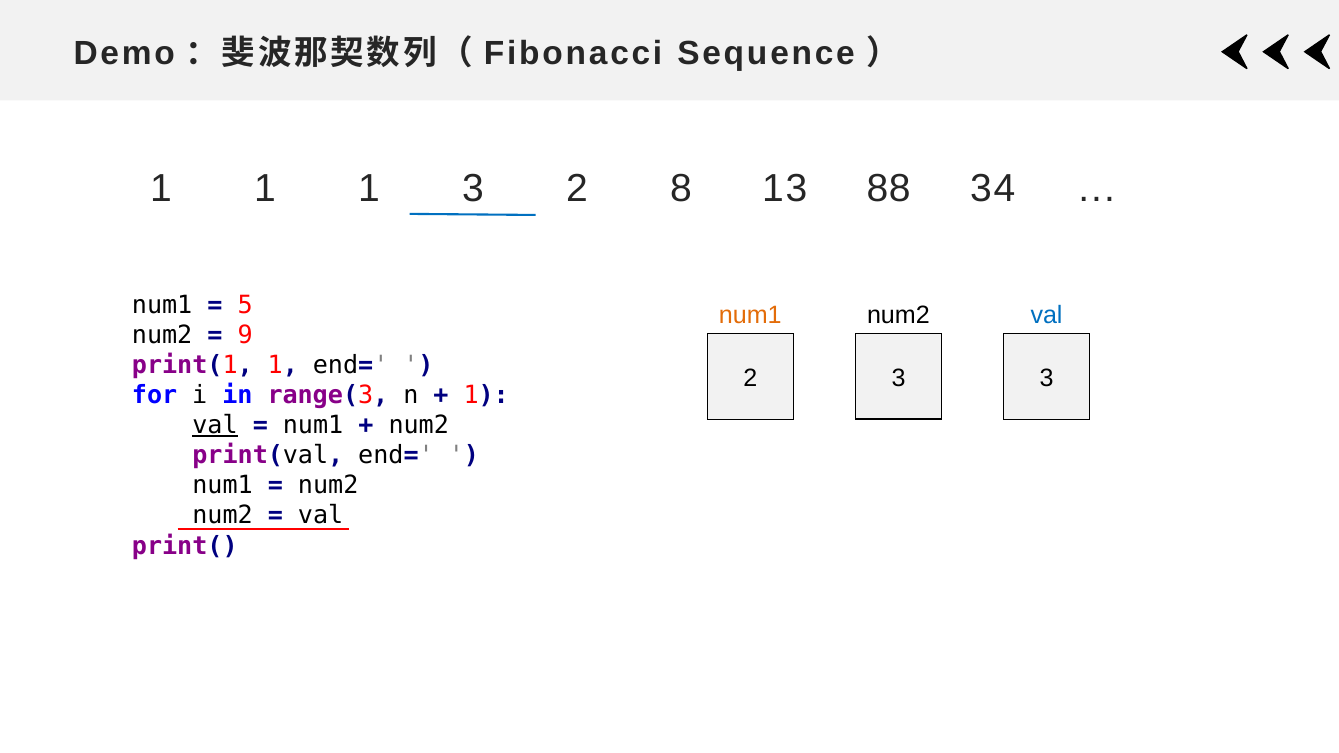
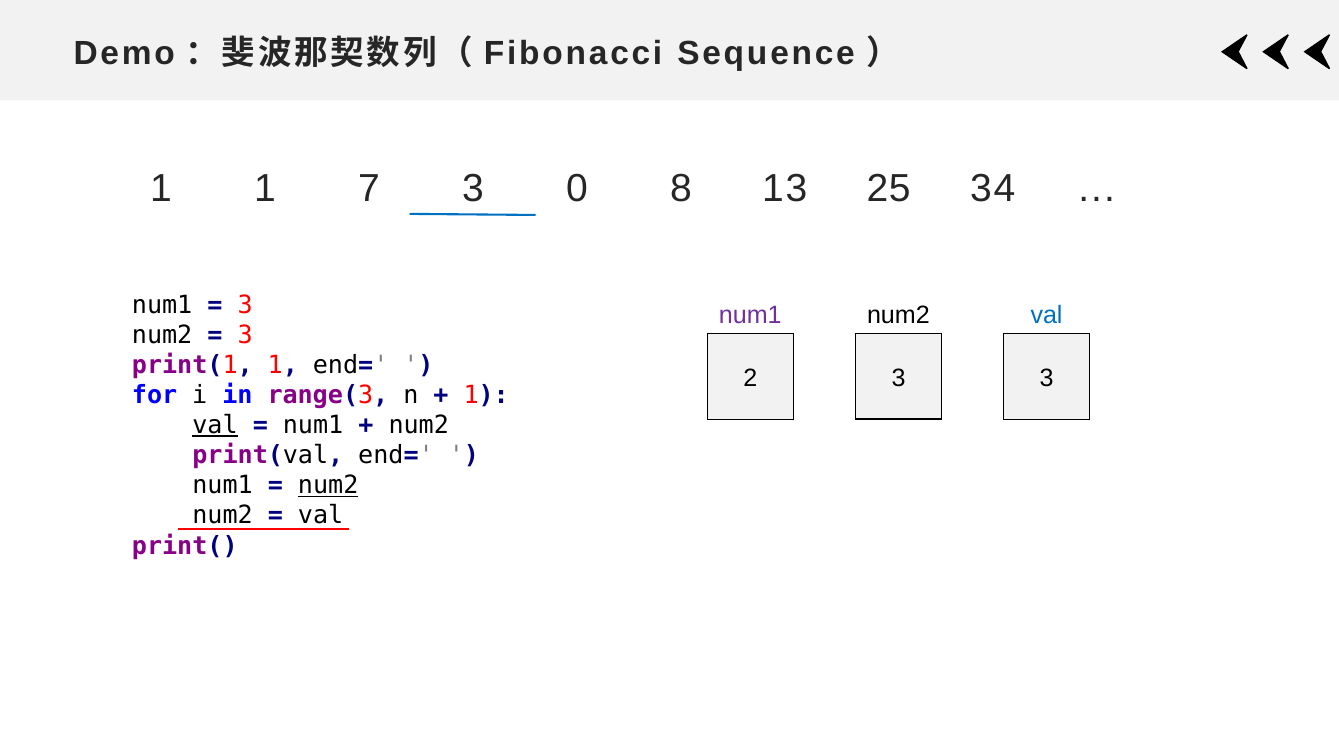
1 1 1: 1 -> 7
3 2: 2 -> 0
88: 88 -> 25
5 at (245, 305): 5 -> 3
num1 at (750, 315) colour: orange -> purple
9 at (245, 335): 9 -> 3
num2 at (328, 486) underline: none -> present
